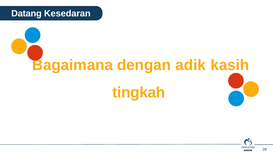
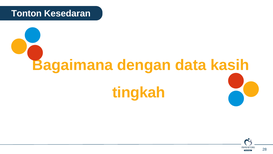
Datang: Datang -> Tonton
adik: adik -> data
